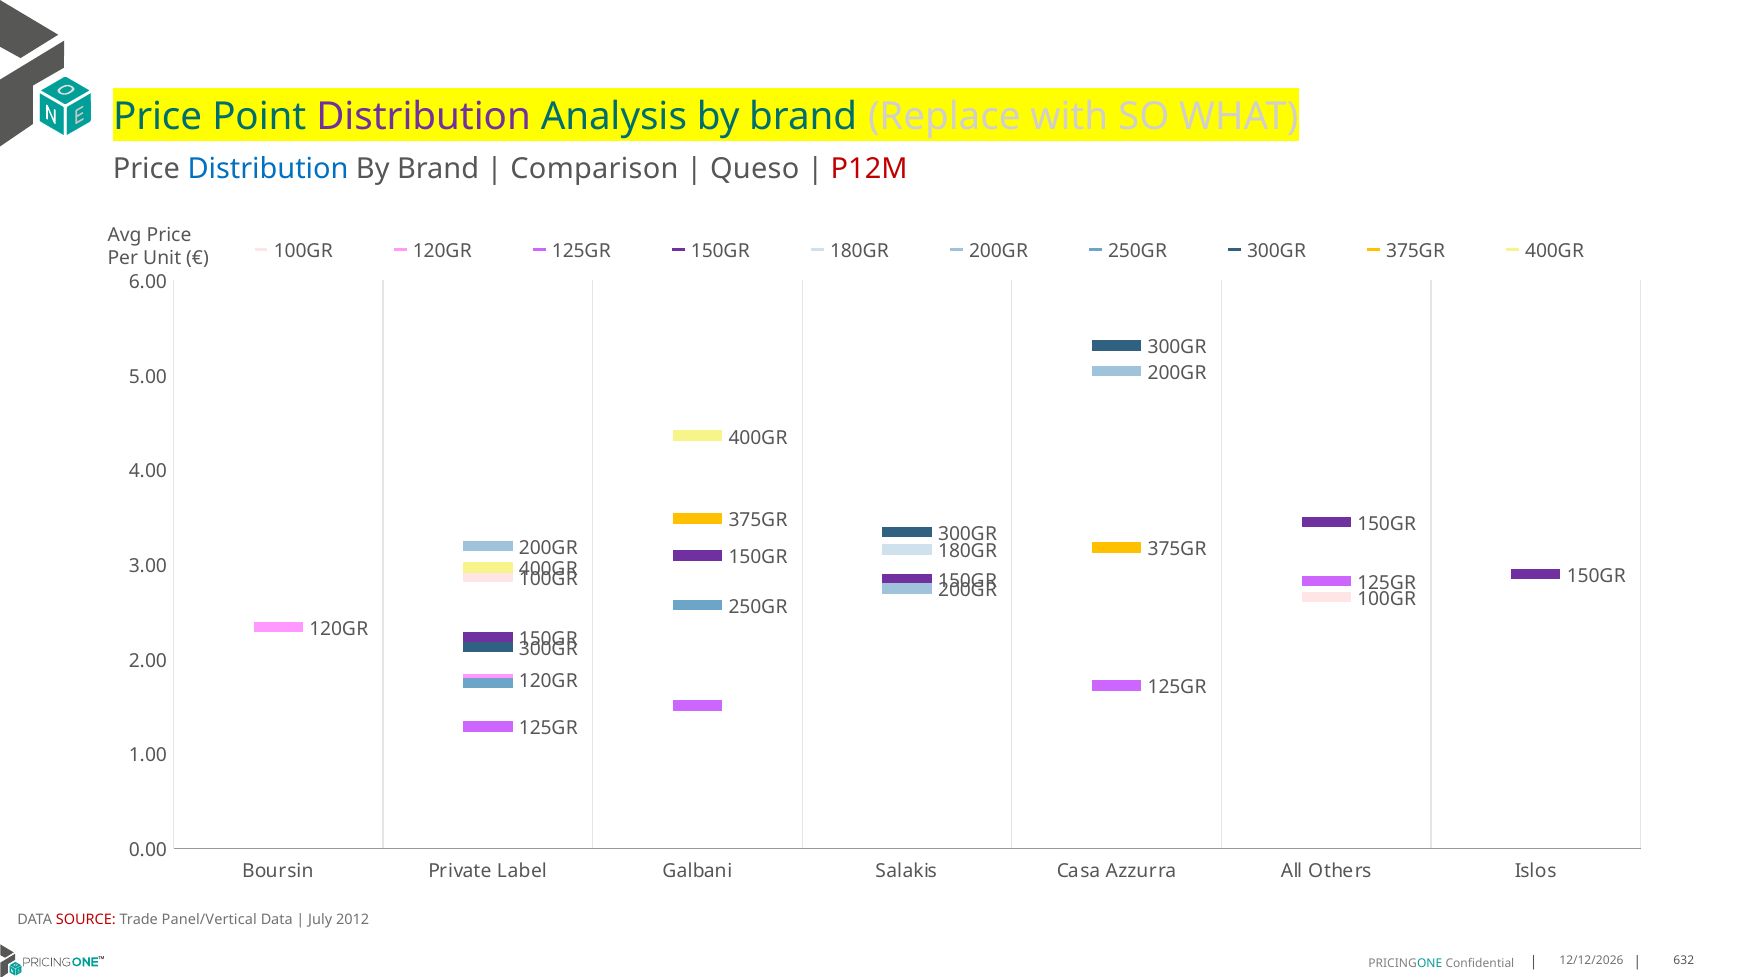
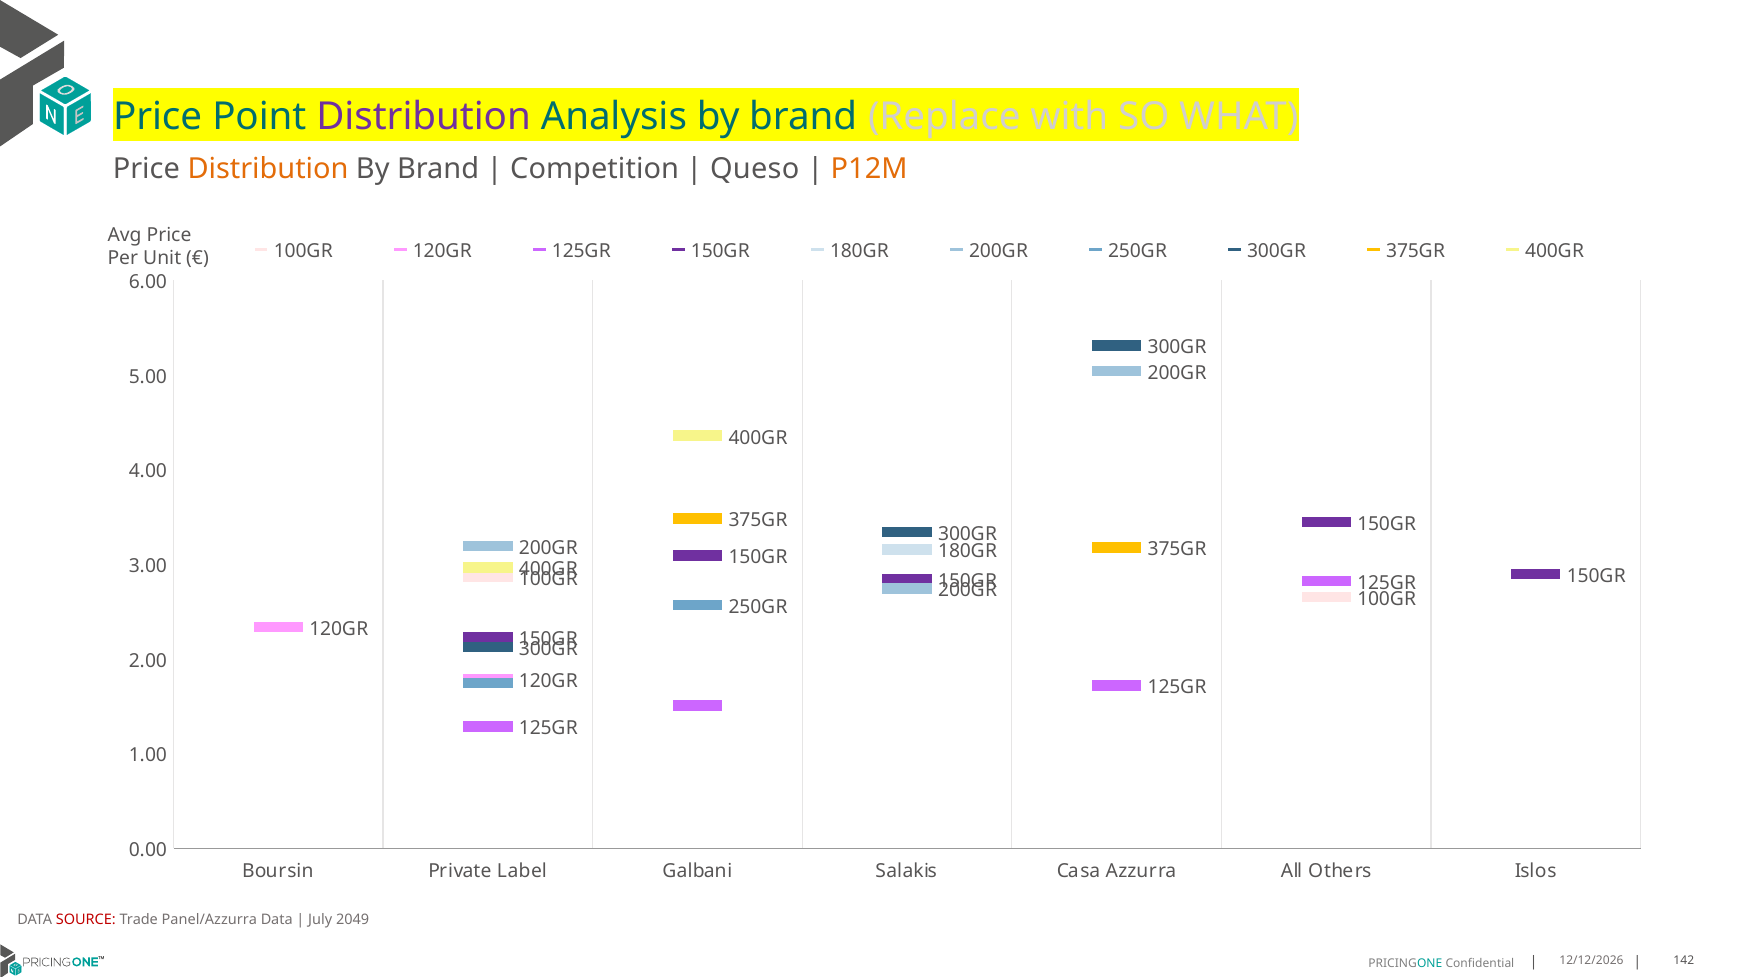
Distribution at (268, 169) colour: blue -> orange
Comparison: Comparison -> Competition
P12M colour: red -> orange
Panel/Vertical: Panel/Vertical -> Panel/Azzurra
2012: 2012 -> 2049
632: 632 -> 142
